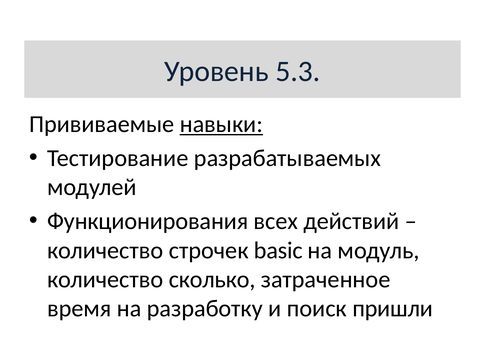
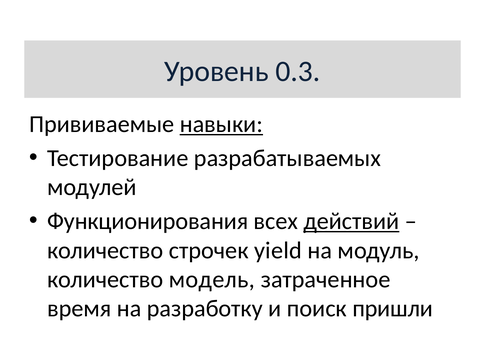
5.3: 5.3 -> 0.3
действий underline: none -> present
basic: basic -> yield
сколько: сколько -> модель
